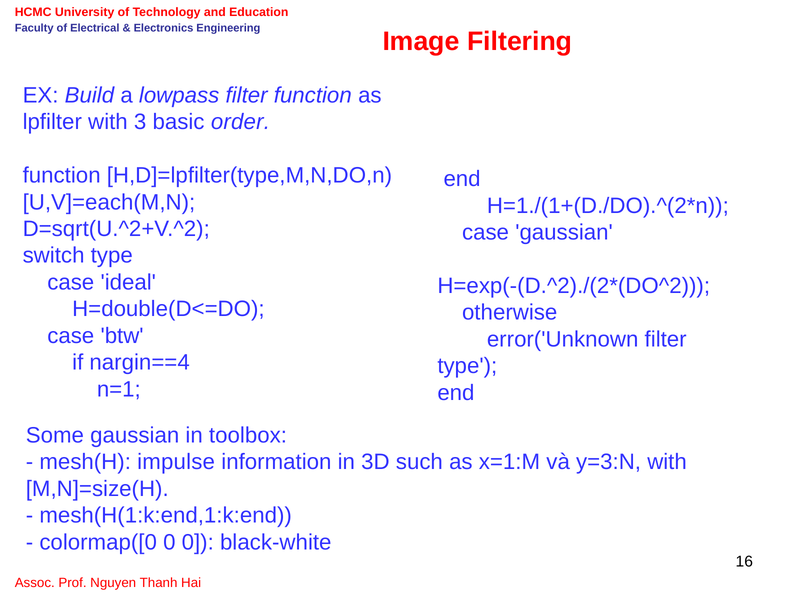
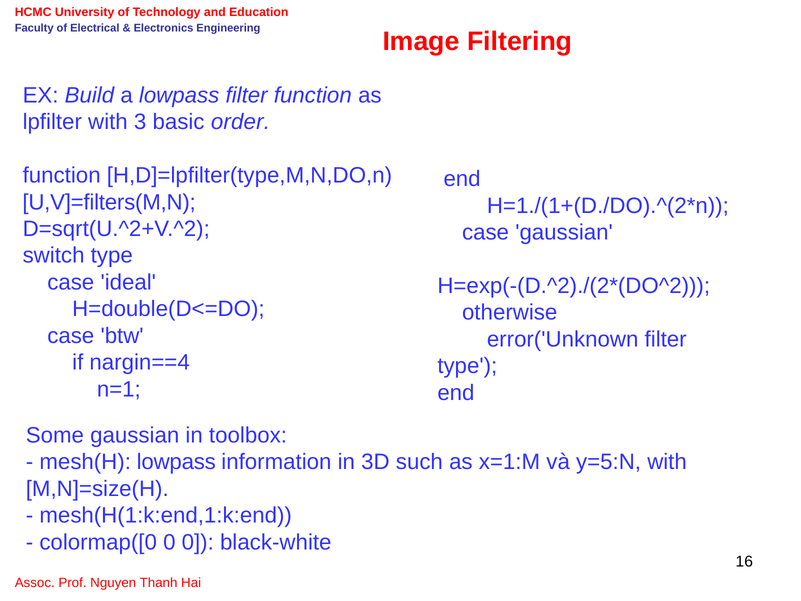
U,V]=each(M,N: U,V]=each(M,N -> U,V]=filters(M,N
mesh(H impulse: impulse -> lowpass
y=3:N: y=3:N -> y=5:N
